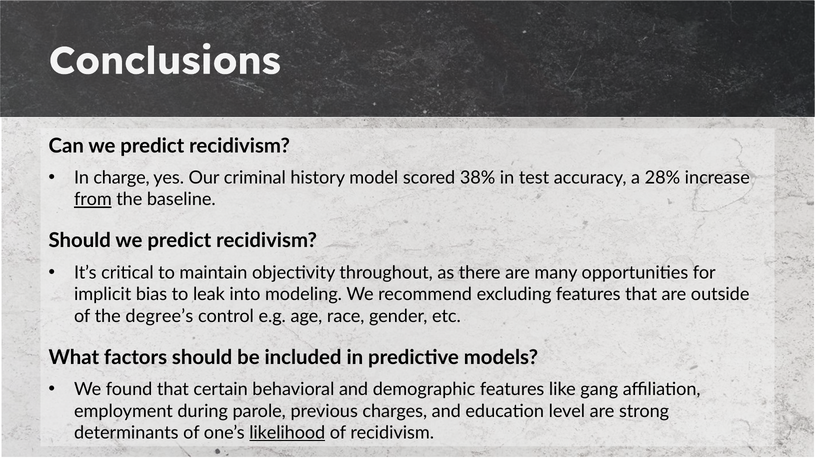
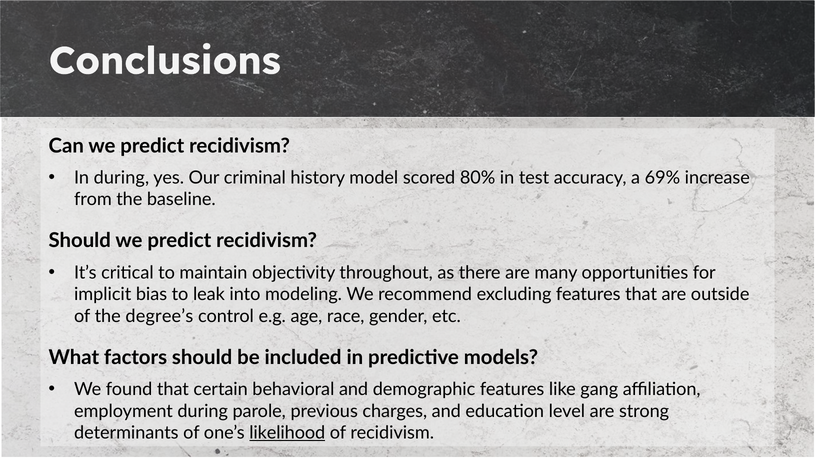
In charge: charge -> during
38%: 38% -> 80%
28%: 28% -> 69%
from underline: present -> none
